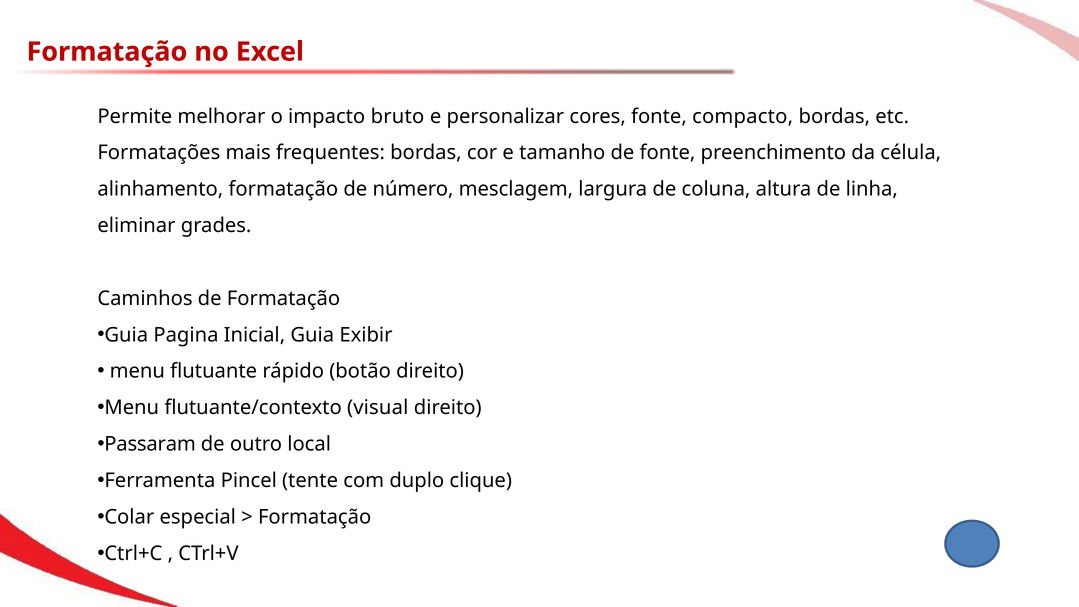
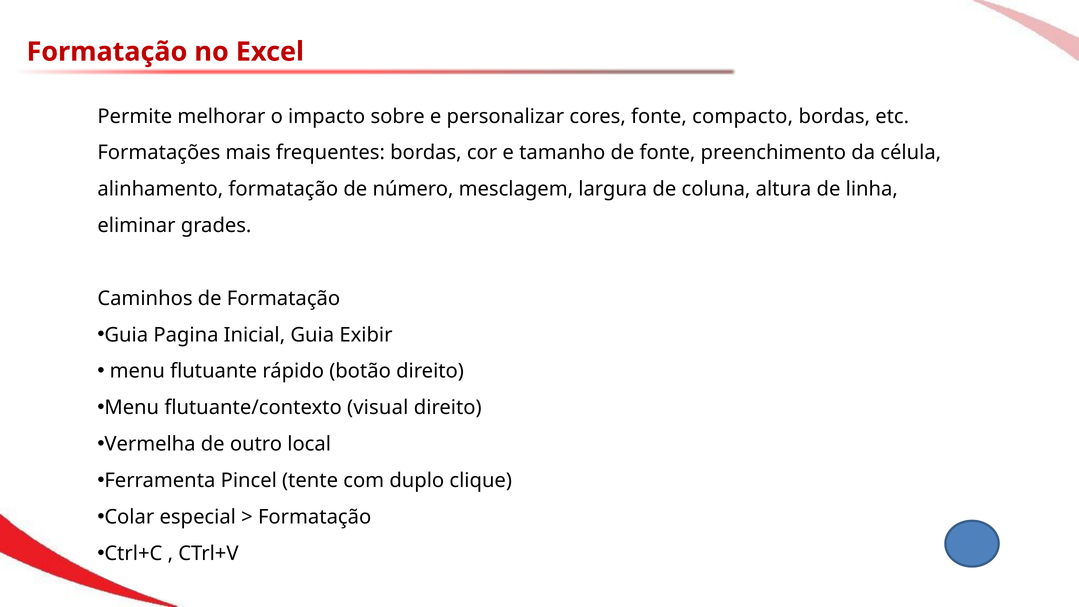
bruto: bruto -> sobre
Passaram: Passaram -> Vermelha
